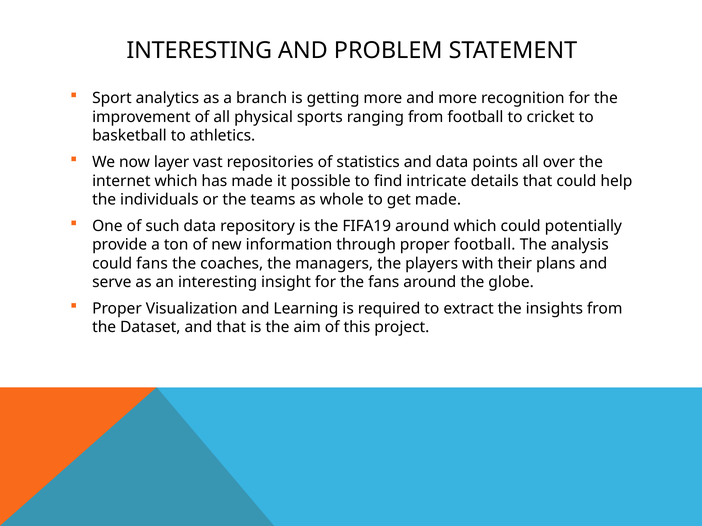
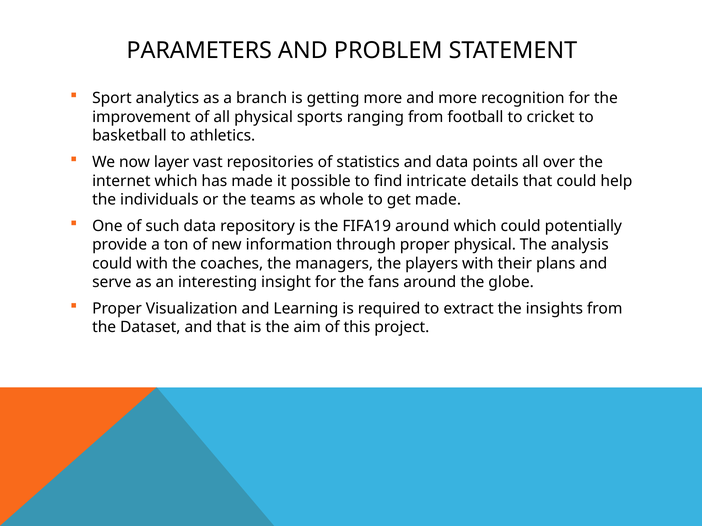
INTERESTING at (199, 51): INTERESTING -> PARAMETERS
proper football: football -> physical
could fans: fans -> with
